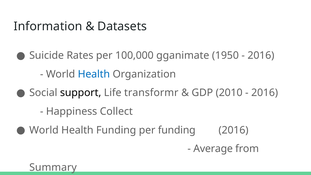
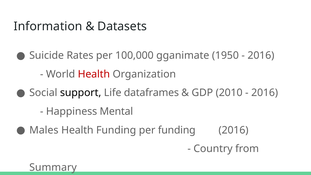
Health at (94, 74) colour: blue -> red
transformr: transformr -> dataframes
Collect: Collect -> Mental
World at (44, 130): World -> Males
Average: Average -> Country
